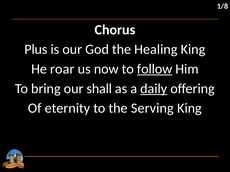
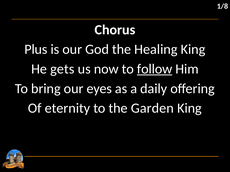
roar: roar -> gets
shall: shall -> eyes
daily underline: present -> none
Serving: Serving -> Garden
